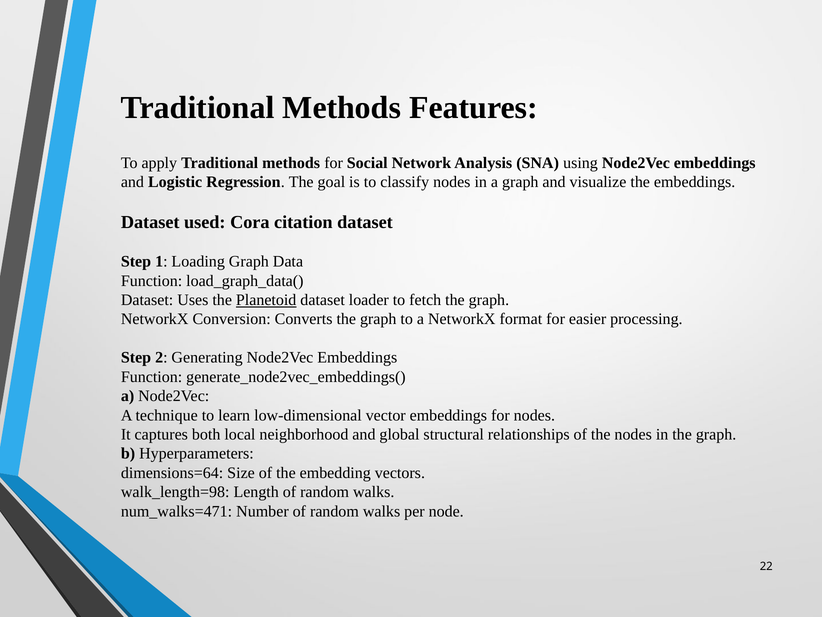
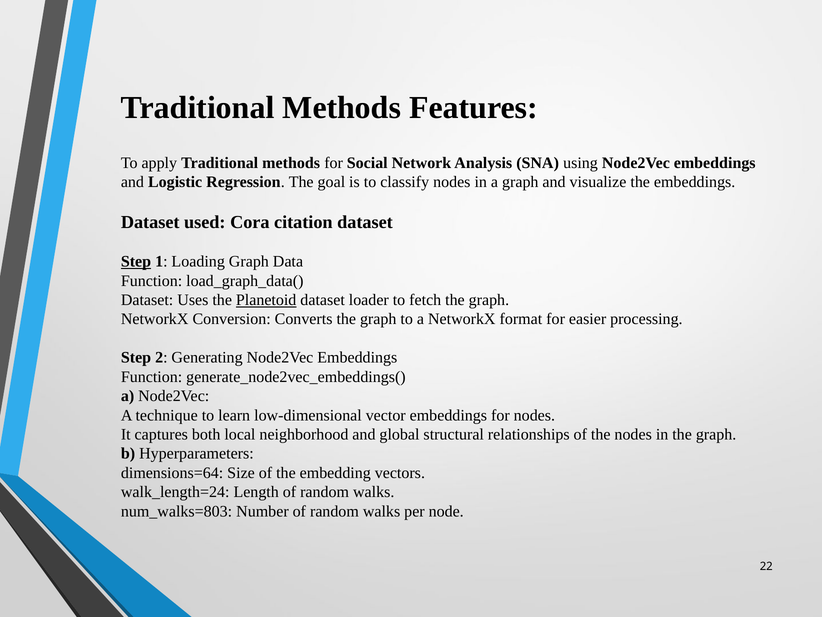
Step at (136, 261) underline: none -> present
walk_length=98: walk_length=98 -> walk_length=24
num_walks=471: num_walks=471 -> num_walks=803
